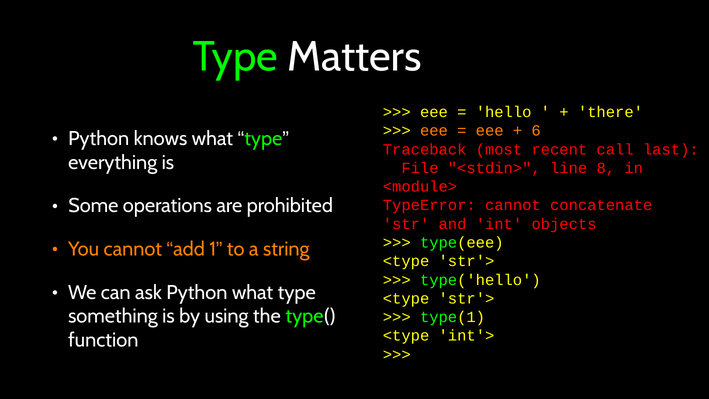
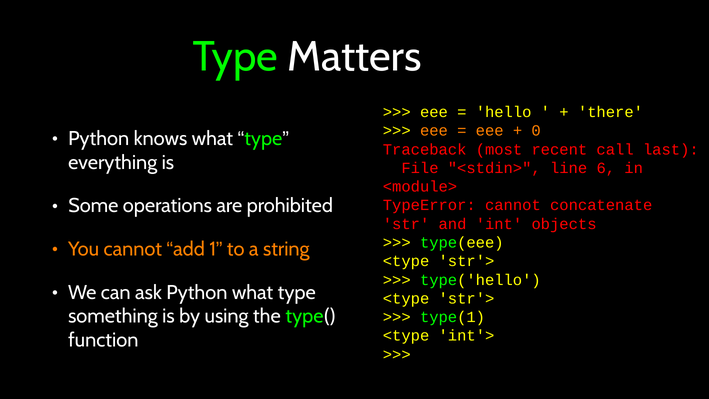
6: 6 -> 0
8: 8 -> 6
